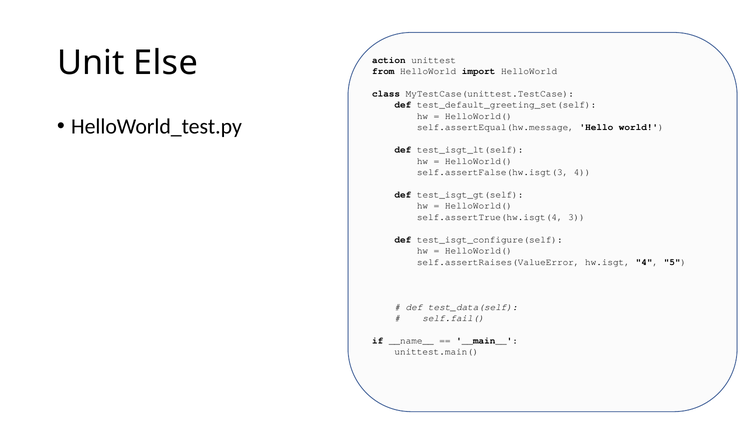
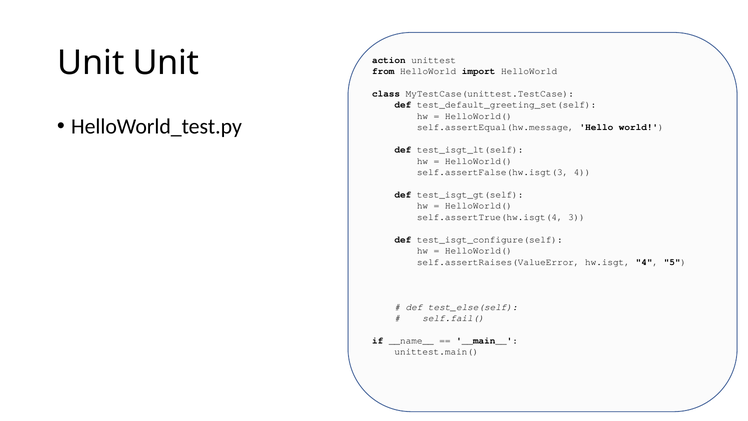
Unit Else: Else -> Unit
test_data(self: test_data(self -> test_else(self
